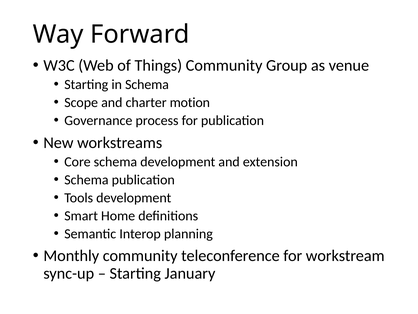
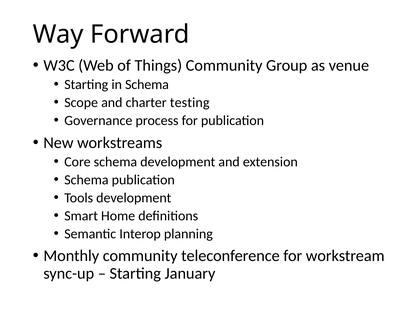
motion: motion -> testing
